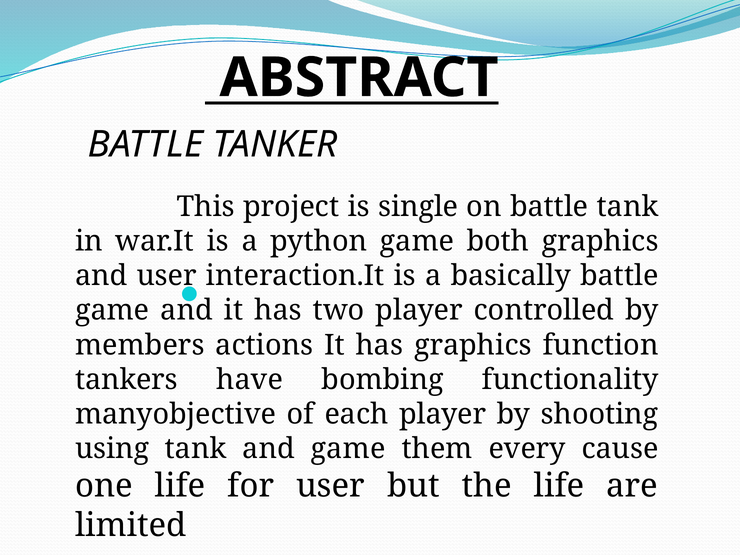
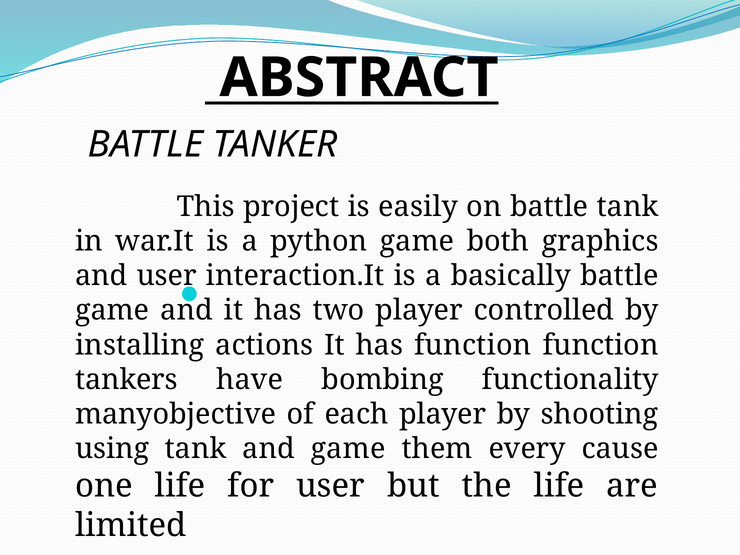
single: single -> easily
members: members -> installing
has graphics: graphics -> function
